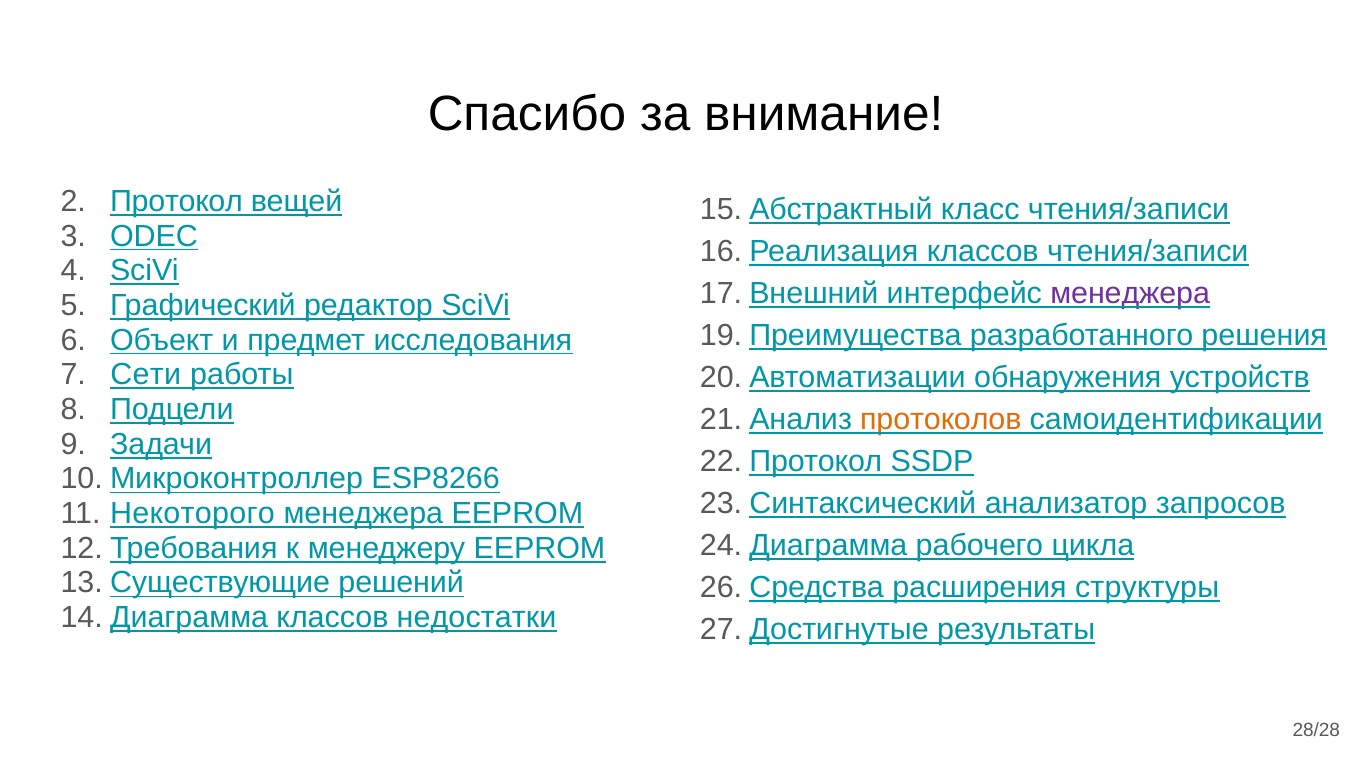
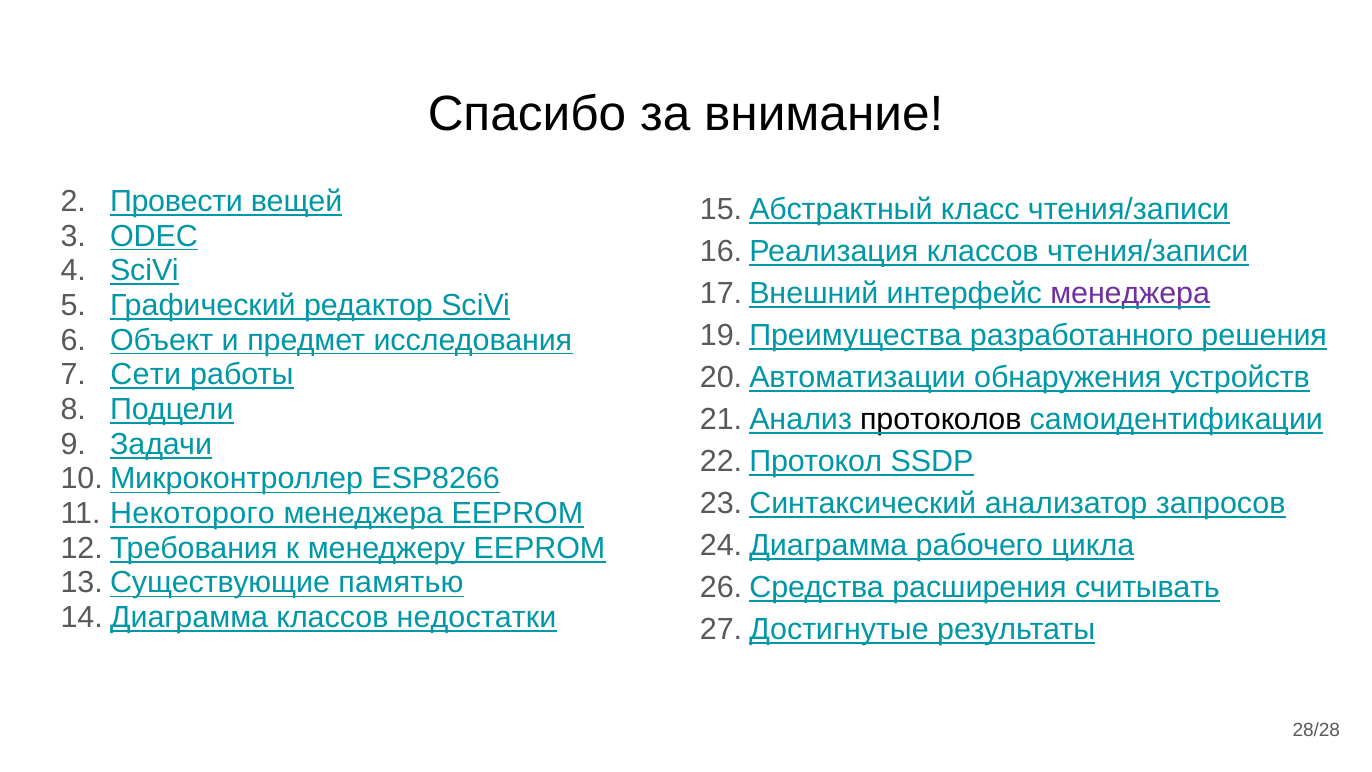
Протокол: Протокол -> Провести
протоколов colour: orange -> black
решений: решений -> памятью
структуры: структуры -> считывать
